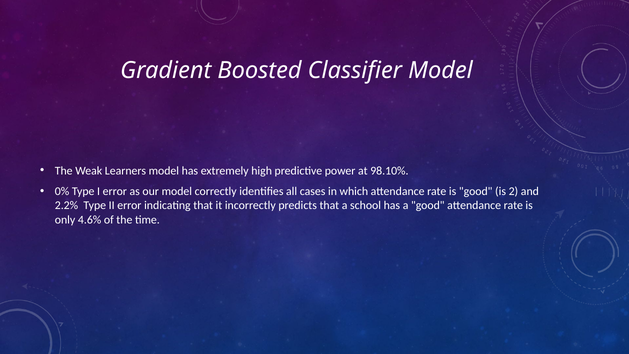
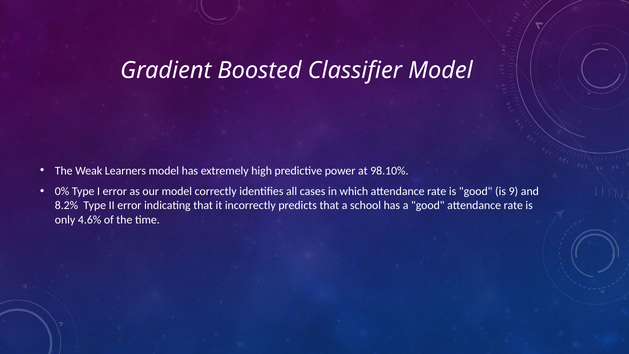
2: 2 -> 9
2.2%: 2.2% -> 8.2%
